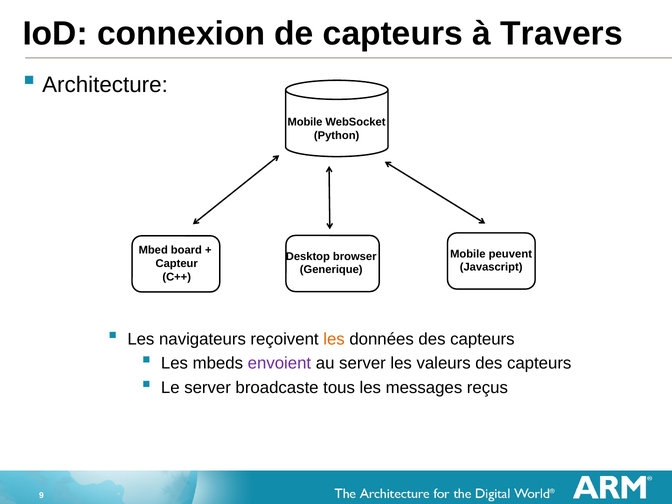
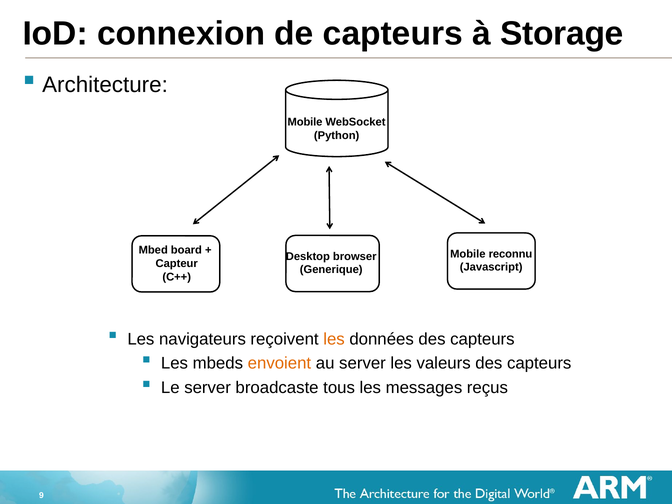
Travers: Travers -> Storage
peuvent: peuvent -> reconnu
envoient colour: purple -> orange
